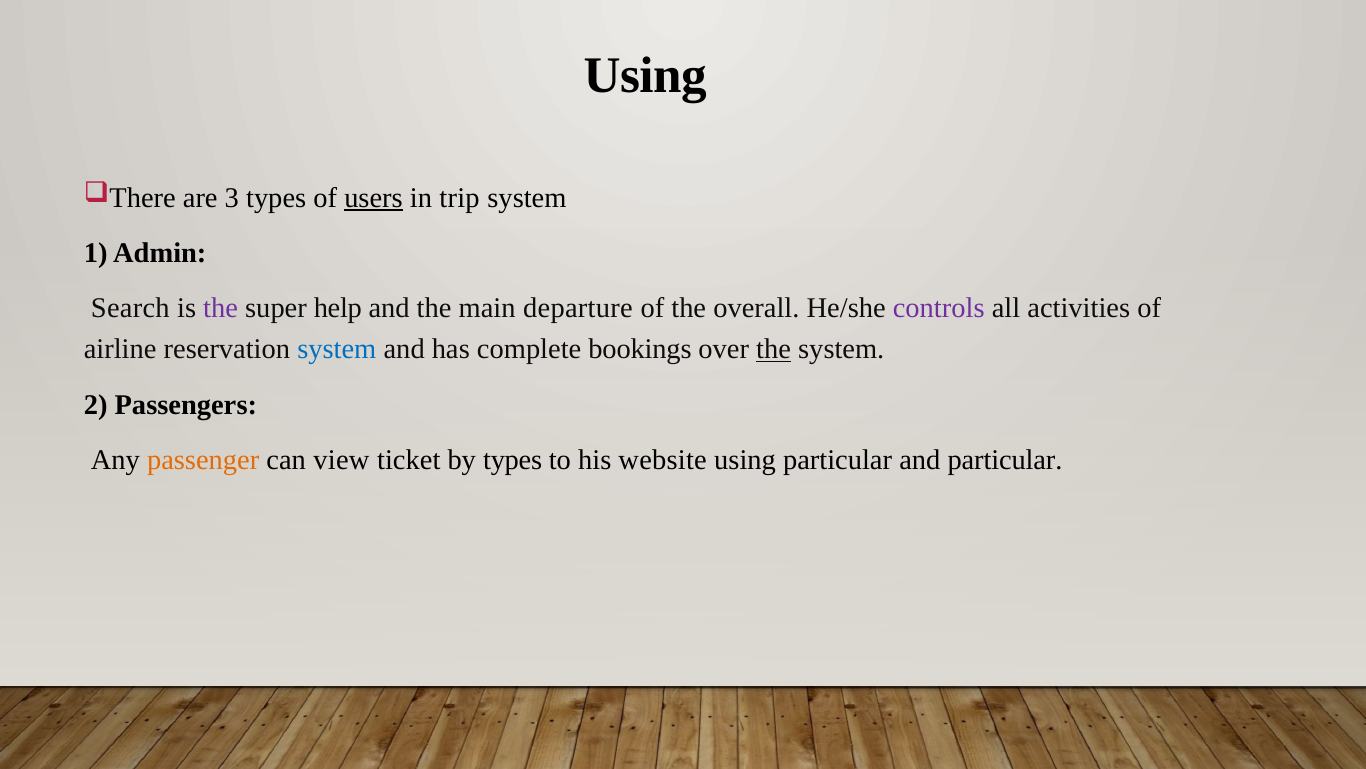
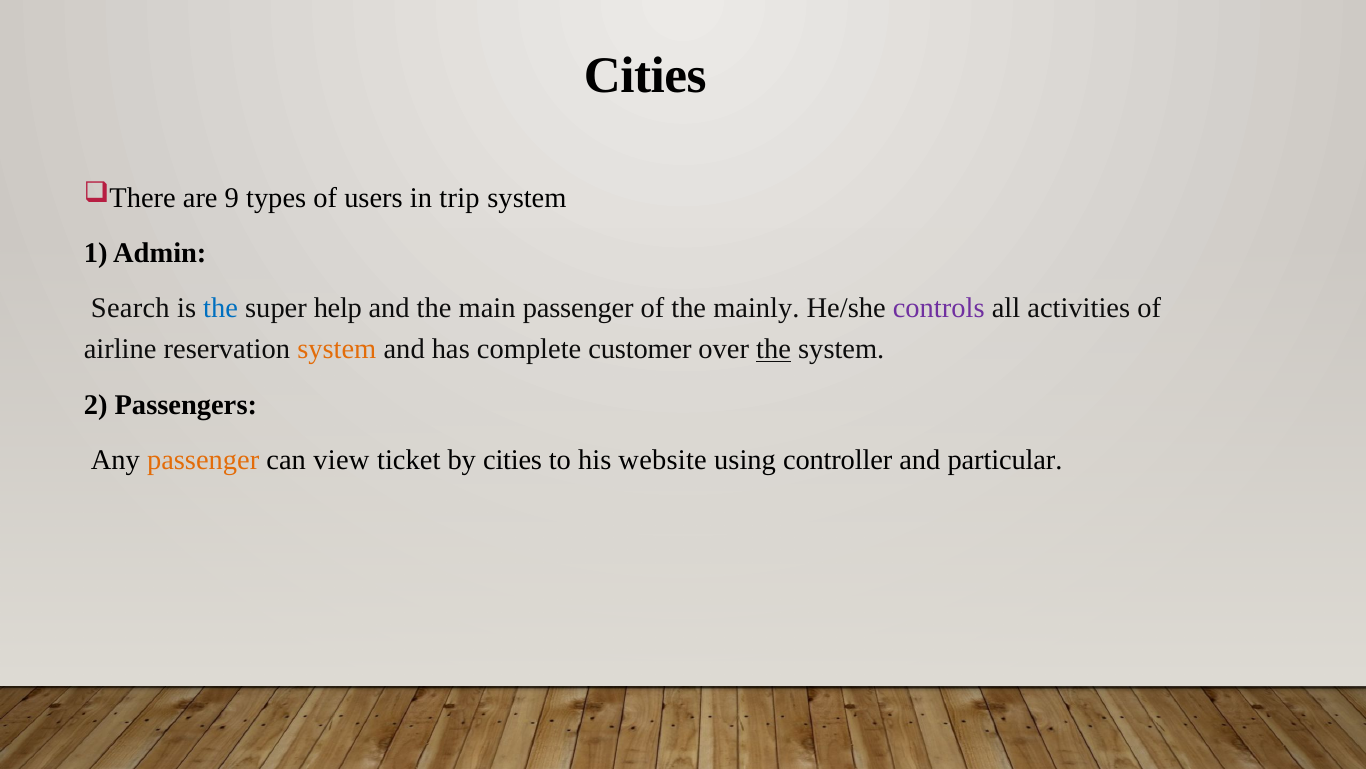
Using at (645, 76): Using -> Cities
3: 3 -> 9
users underline: present -> none
the at (221, 308) colour: purple -> blue
main departure: departure -> passenger
overall: overall -> mainly
system at (337, 349) colour: blue -> orange
bookings: bookings -> customer
by types: types -> cities
using particular: particular -> controller
